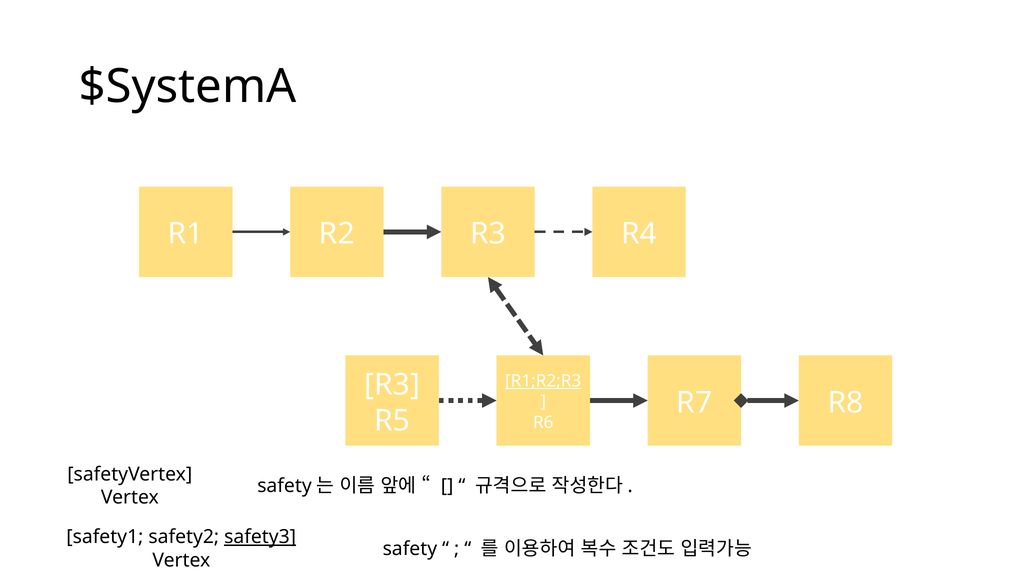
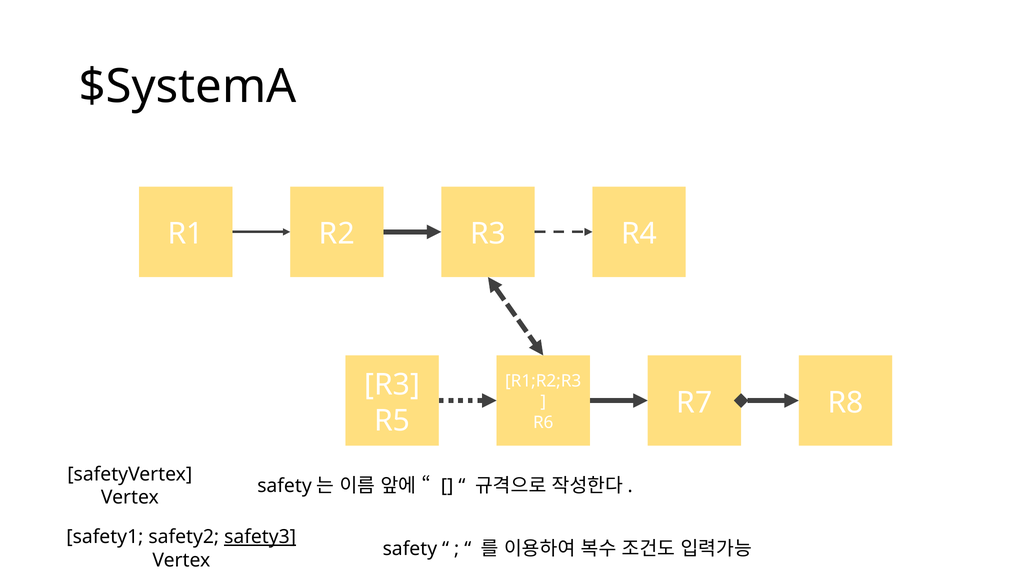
R1;R2;R3 underline: present -> none
